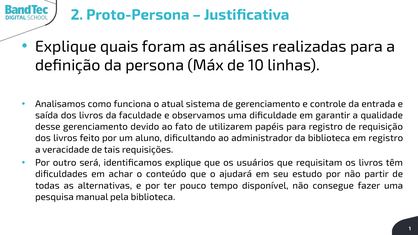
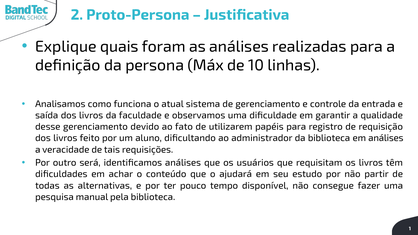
em registro: registro -> análises
identificamos explique: explique -> análises
